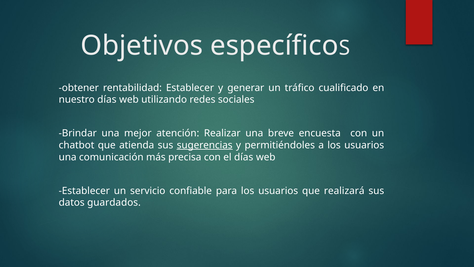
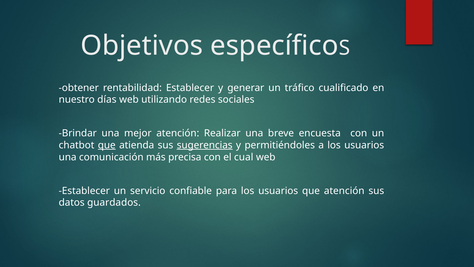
que at (107, 145) underline: none -> present
el días: días -> cual
que realizará: realizará -> atención
